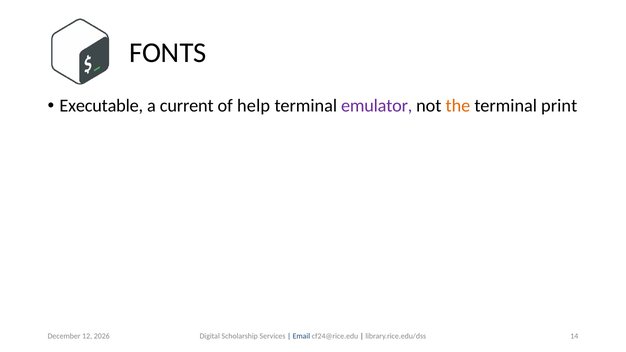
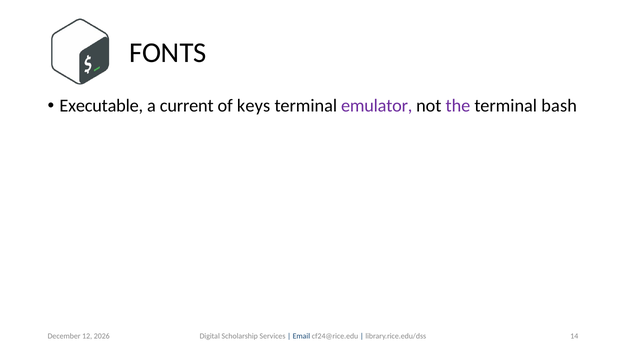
help: help -> keys
the colour: orange -> purple
print: print -> bash
